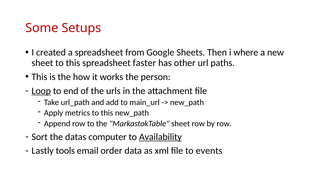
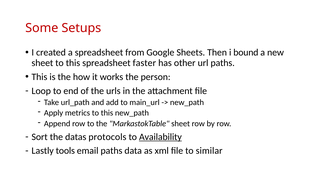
where: where -> bound
Loop underline: present -> none
computer: computer -> protocols
email order: order -> paths
events: events -> similar
